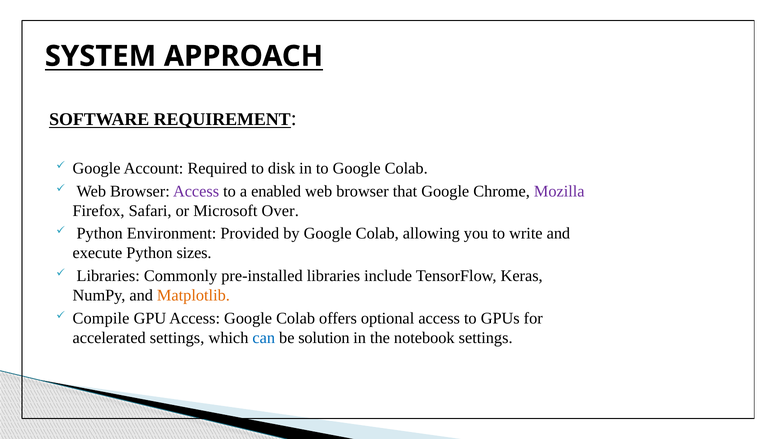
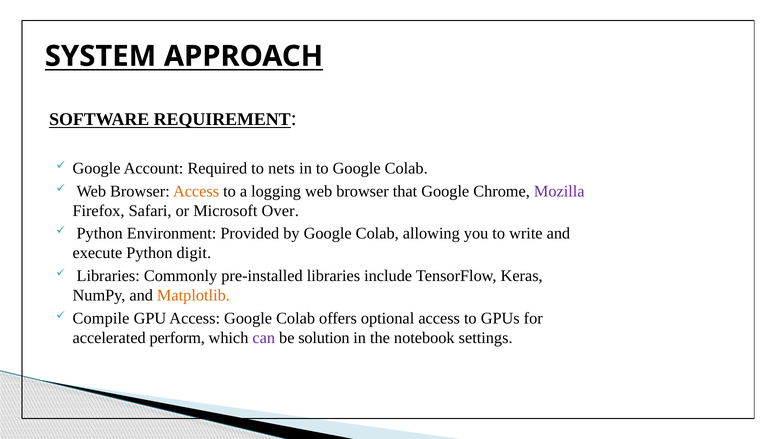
disk: disk -> nets
Access at (196, 191) colour: purple -> orange
enabled: enabled -> logging
sizes: sizes -> digit
accelerated settings: settings -> perform
can colour: blue -> purple
